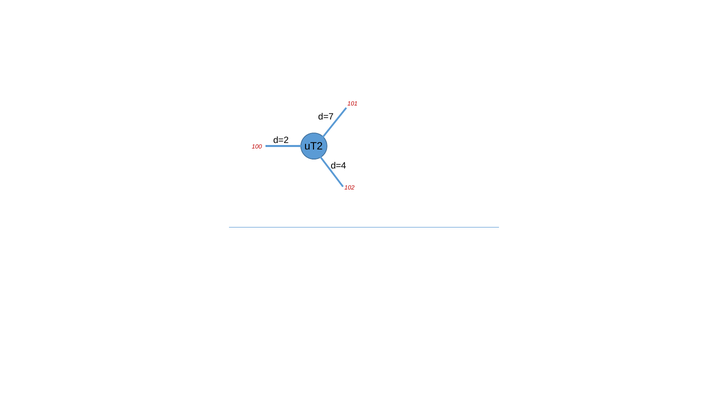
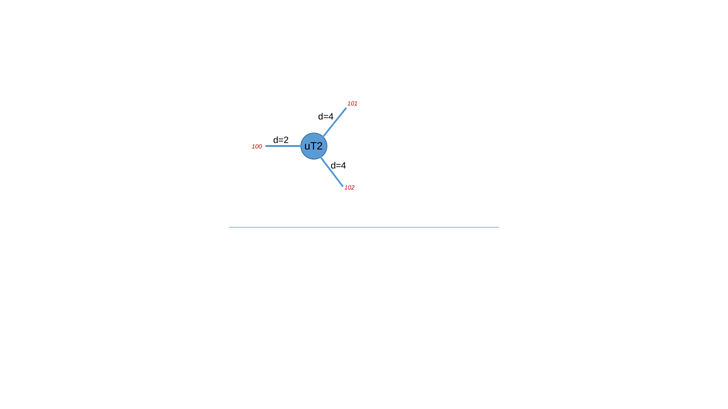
d=7 at (326, 117): d=7 -> d=4
